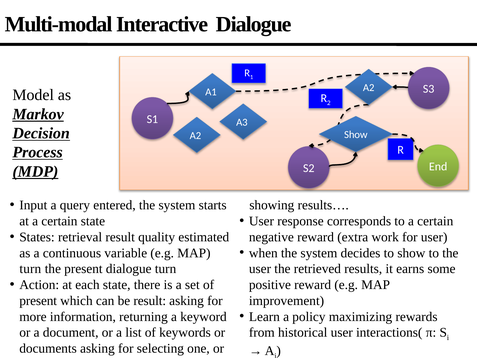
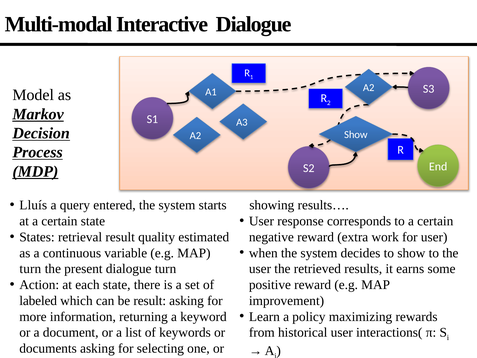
Input: Input -> Lluís
present at (38, 301): present -> labeled
